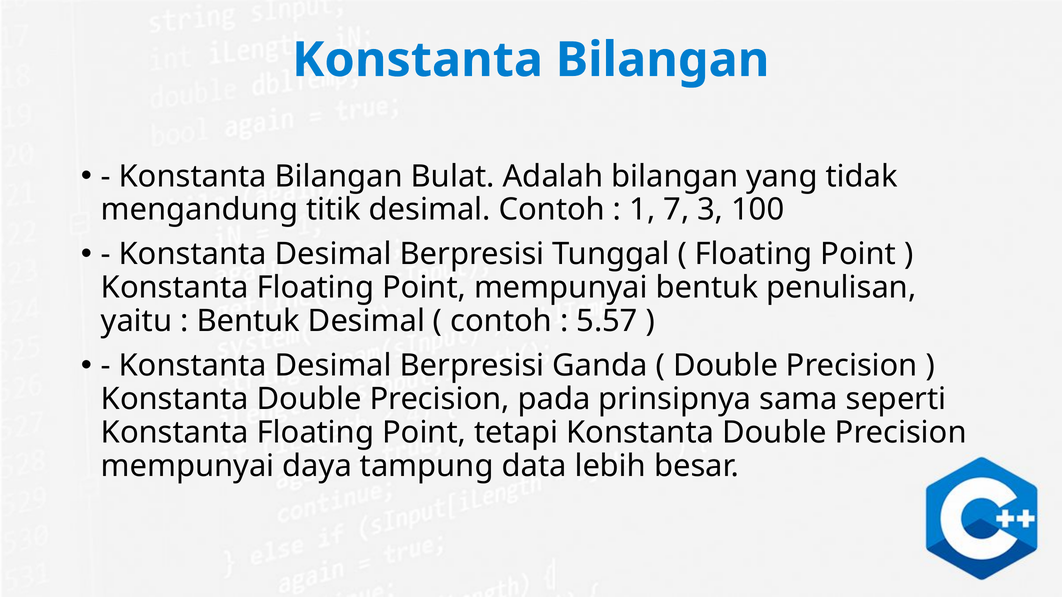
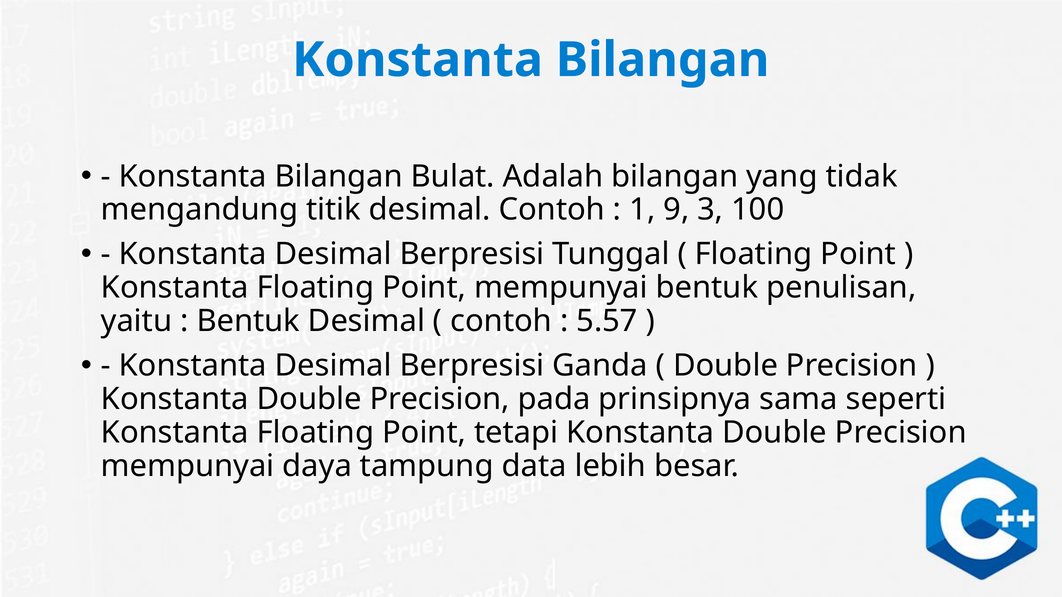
7: 7 -> 9
